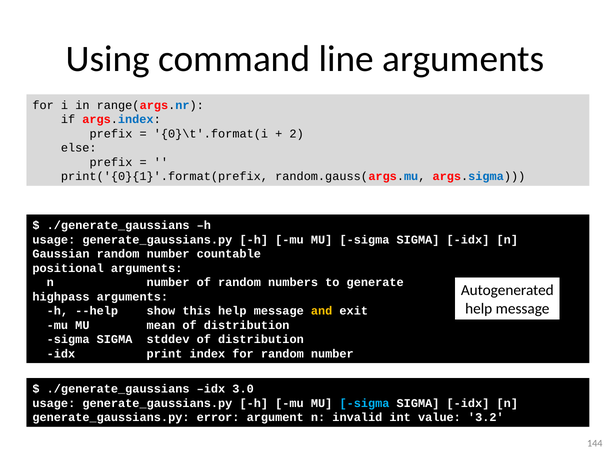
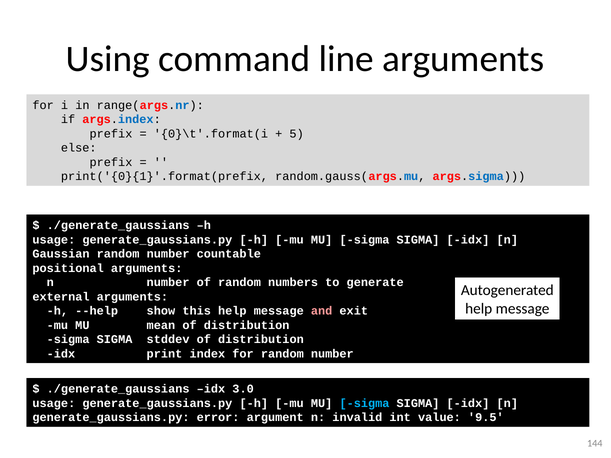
2: 2 -> 5
highpass: highpass -> external
and colour: yellow -> pink
3.2: 3.2 -> 9.5
